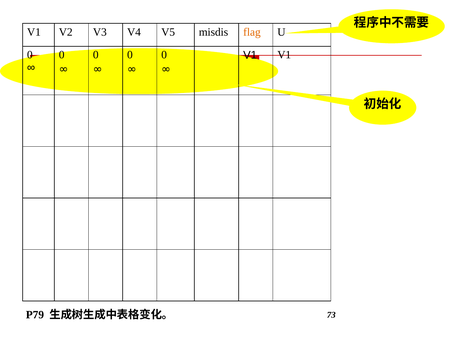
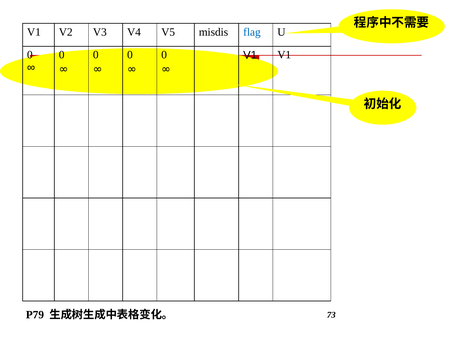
flag colour: orange -> blue
